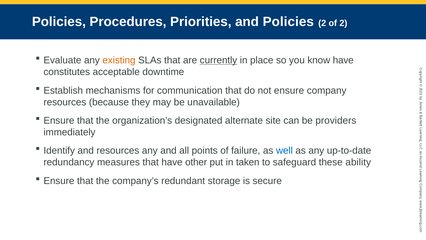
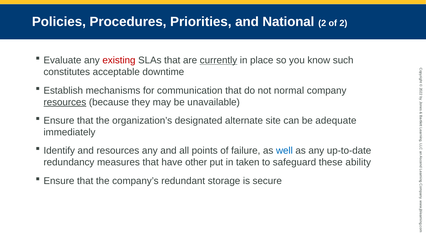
and Policies: Policies -> National
existing colour: orange -> red
know have: have -> such
not ensure: ensure -> normal
resources at (65, 102) underline: none -> present
providers: providers -> adequate
